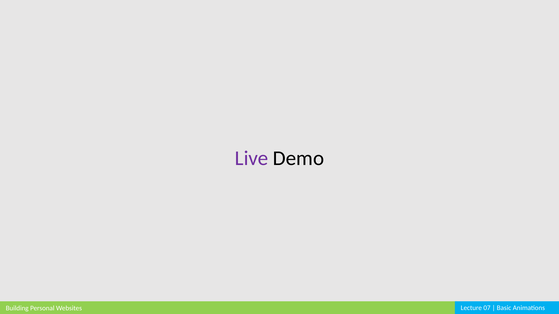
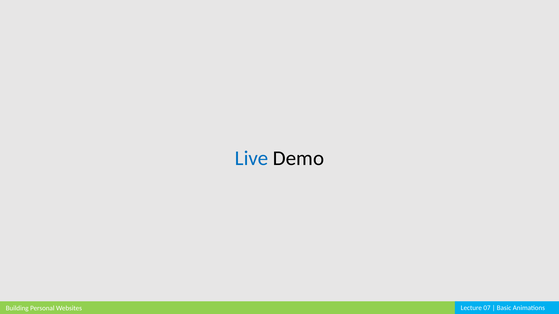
Live colour: purple -> blue
